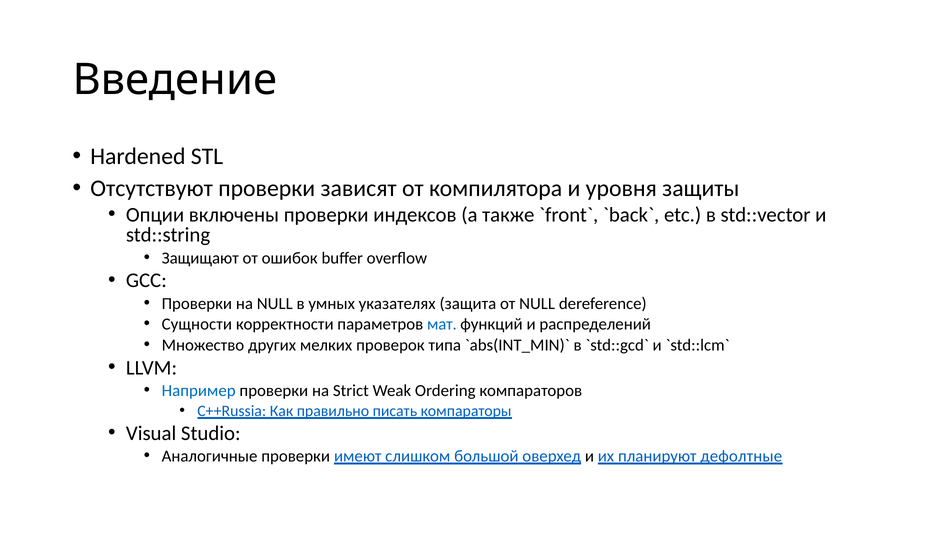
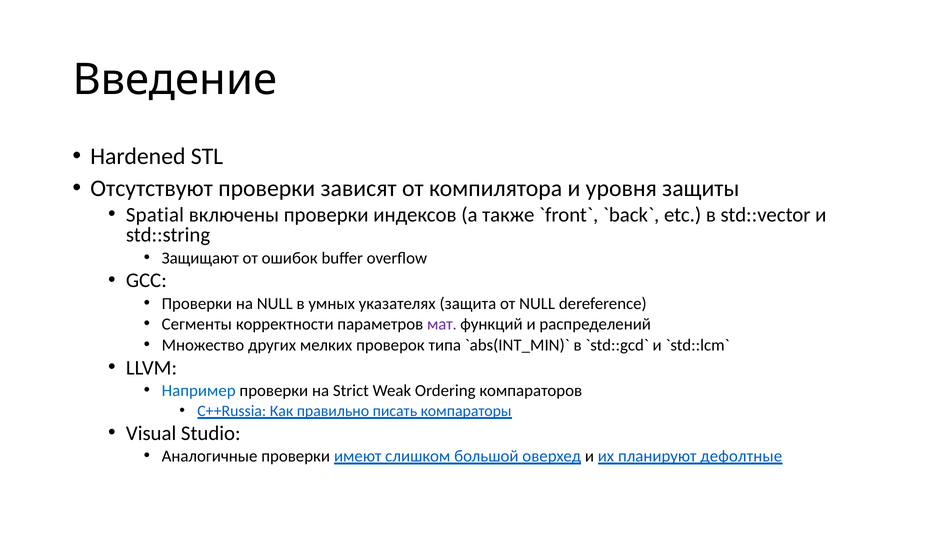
Опции: Опции -> Spatial
Сущности: Сущности -> Сегменты
мат colour: blue -> purple
